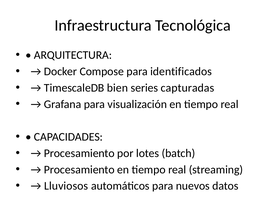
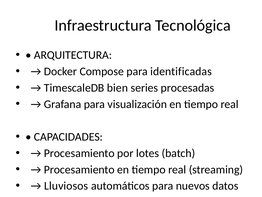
identificados: identificados -> identificadas
capturadas: capturadas -> procesadas
